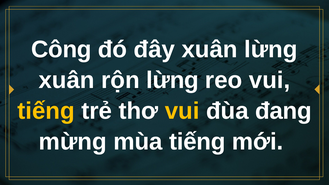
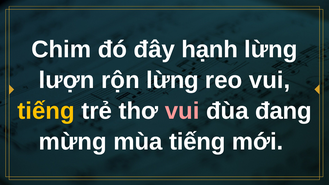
Công: Công -> Chim
đây xuân: xuân -> hạnh
xuân at (67, 80): xuân -> lượn
vui at (182, 111) colour: yellow -> pink
